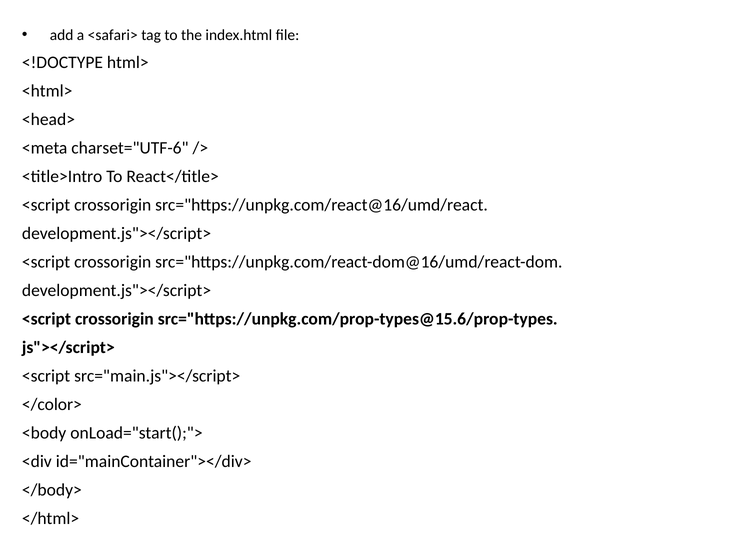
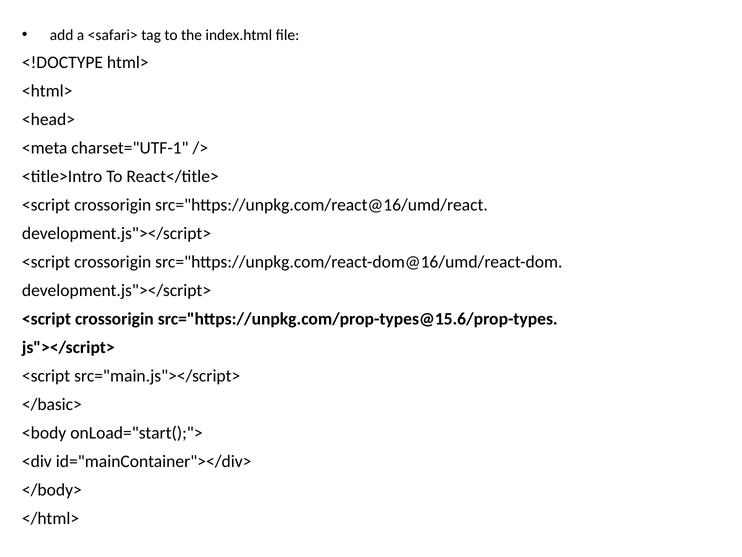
charset="UTF-6: charset="UTF-6 -> charset="UTF-1
</color>: </color> -> </basic>
